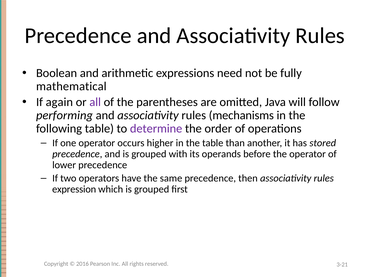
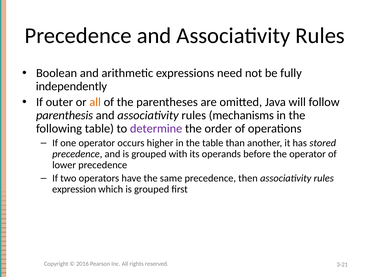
mathematical: mathematical -> independently
again: again -> outer
all at (95, 102) colour: purple -> orange
performing: performing -> parenthesis
